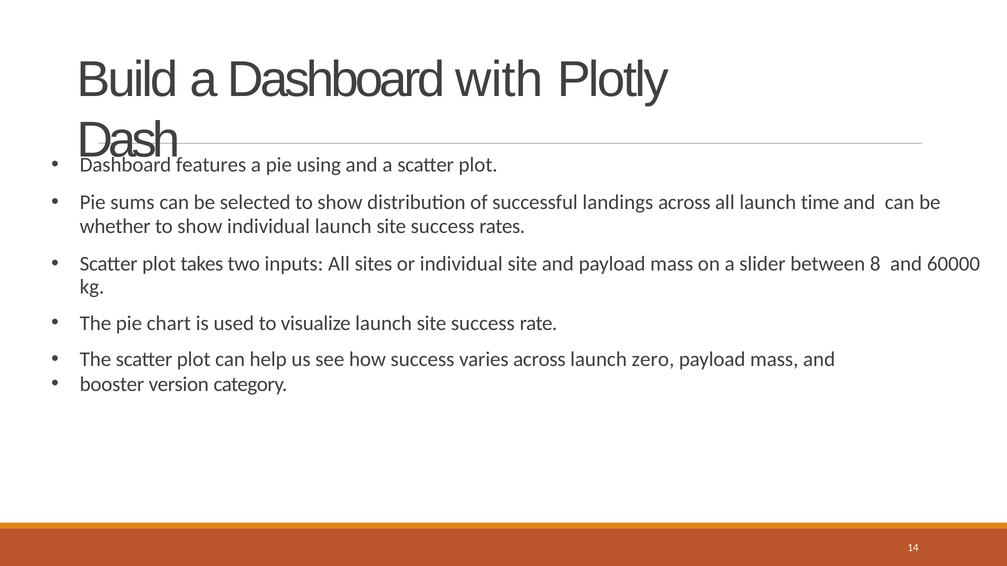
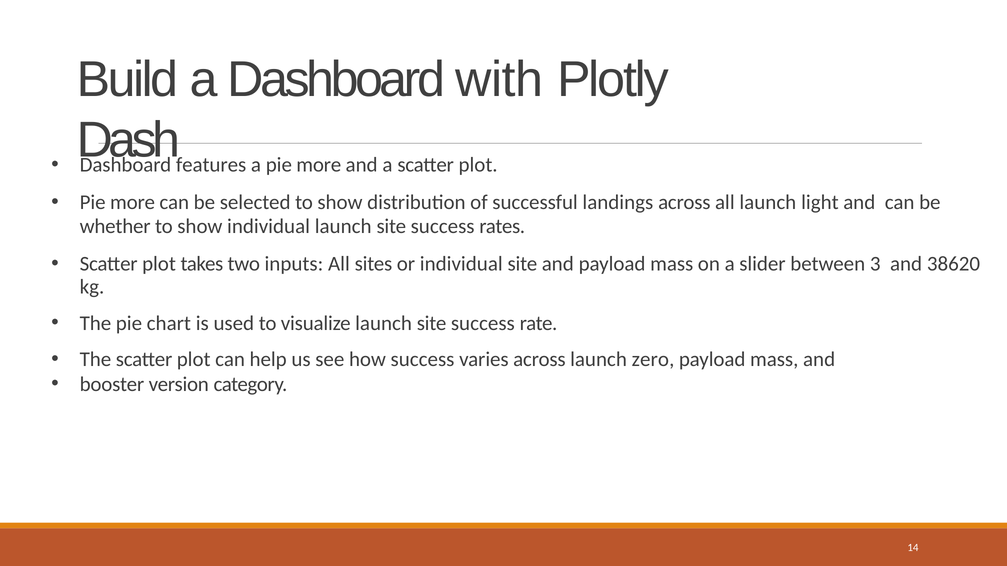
a pie using: using -> more
sums at (132, 202): sums -> more
time: time -> light
8: 8 -> 3
60000: 60000 -> 38620
